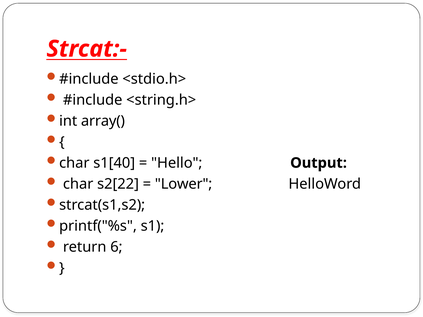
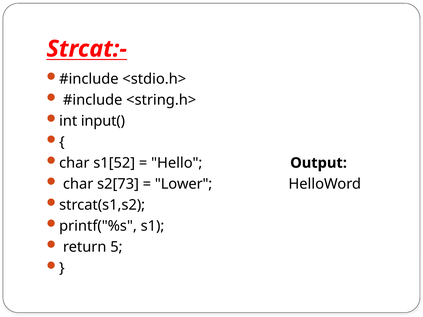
array(: array( -> input(
s1[40: s1[40 -> s1[52
s2[22: s2[22 -> s2[73
6: 6 -> 5
